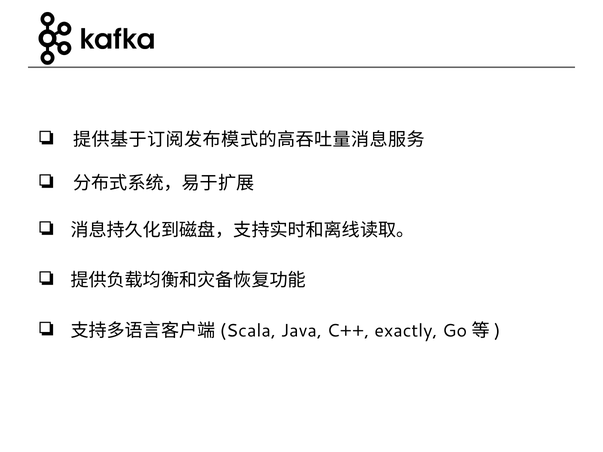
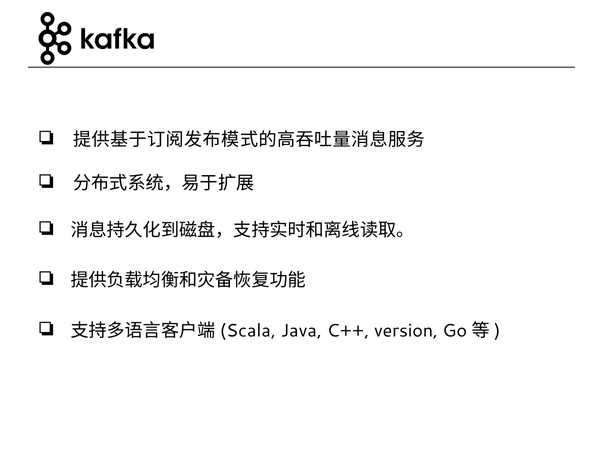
exactly: exactly -> version
